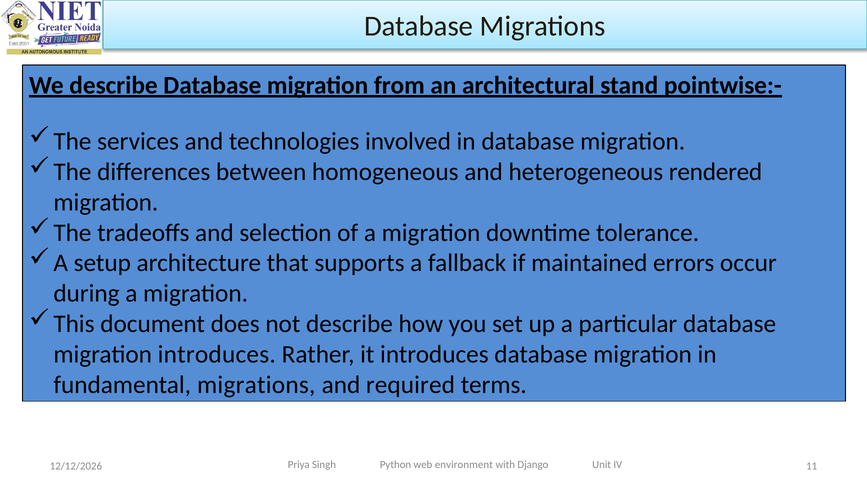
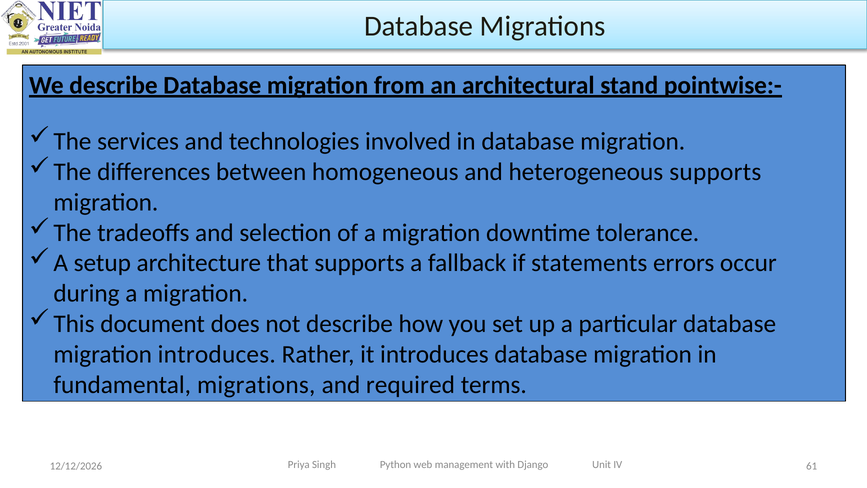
heterogeneous rendered: rendered -> supports
maintained: maintained -> statements
environment: environment -> management
11: 11 -> 61
